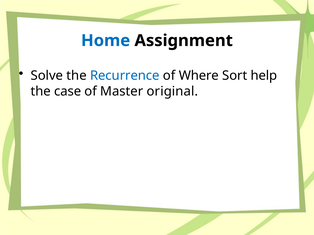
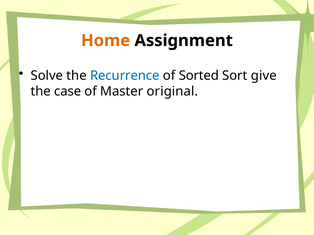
Home colour: blue -> orange
Where: Where -> Sorted
help: help -> give
